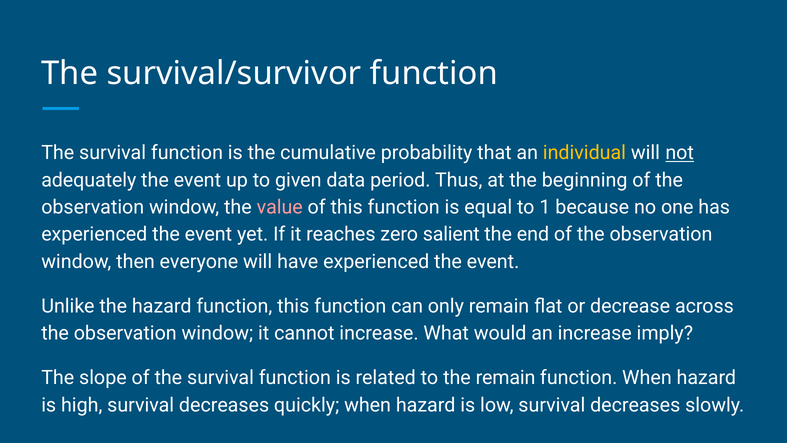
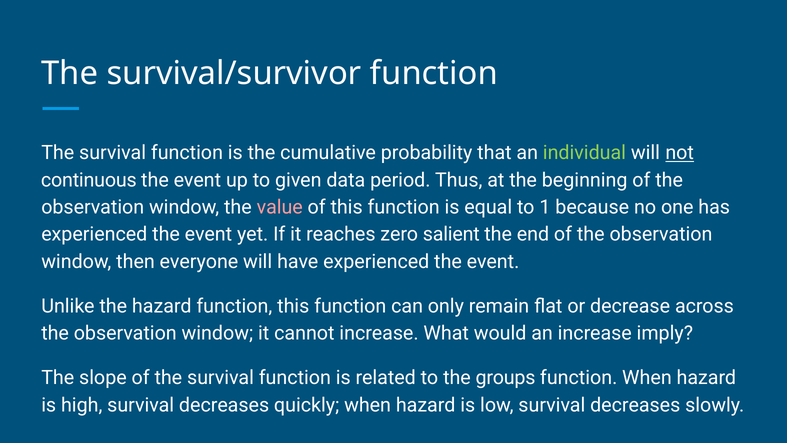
individual colour: yellow -> light green
adequately: adequately -> continuous
the remain: remain -> groups
